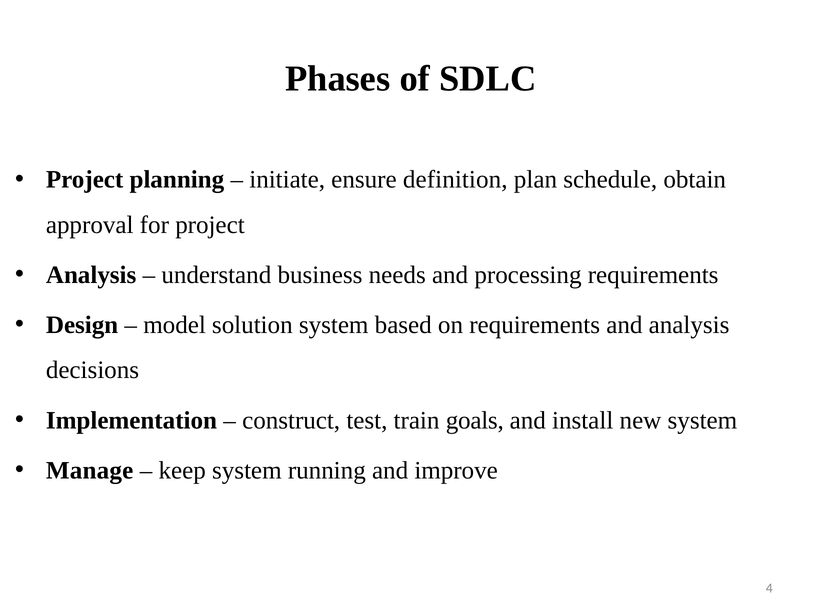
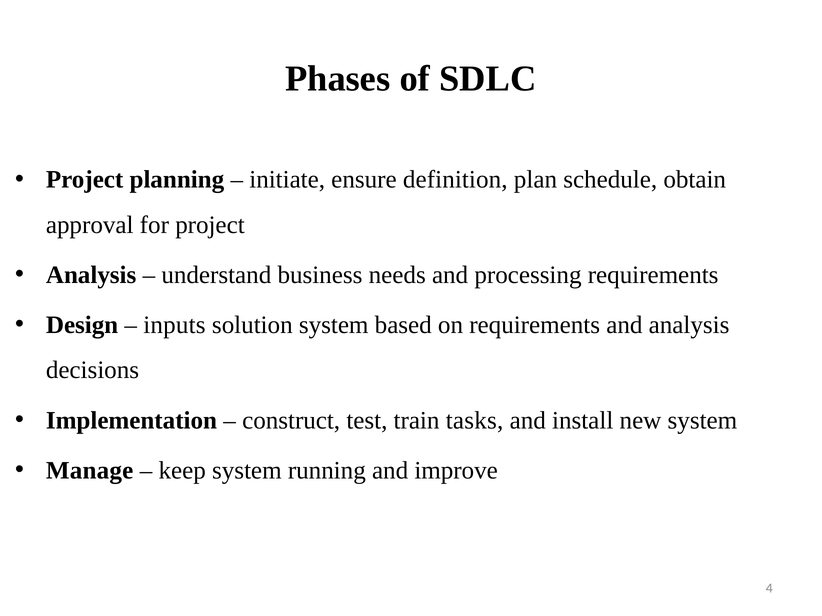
model: model -> inputs
goals: goals -> tasks
